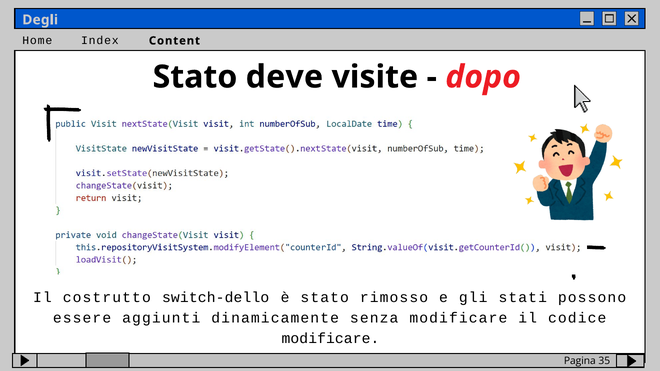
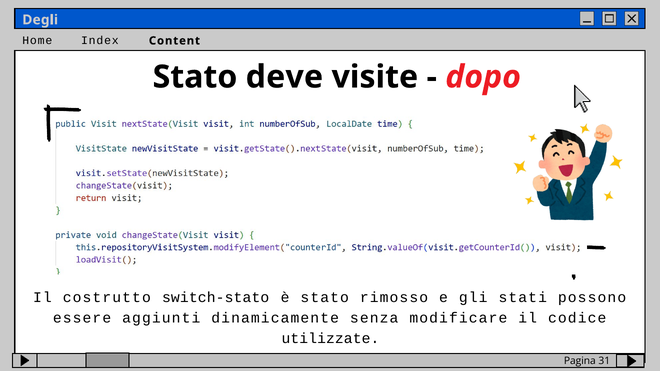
switch-dello: switch-dello -> switch-stato
modificare at (330, 338): modificare -> utilizzate
35: 35 -> 31
